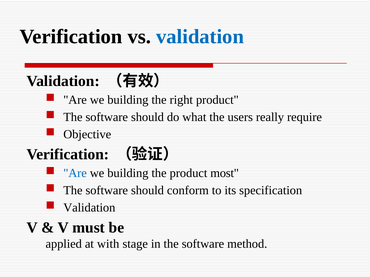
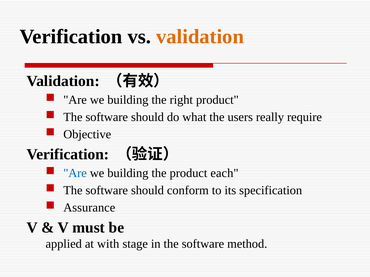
validation at (200, 37) colour: blue -> orange
most: most -> each
Validation at (89, 208): Validation -> Assurance
